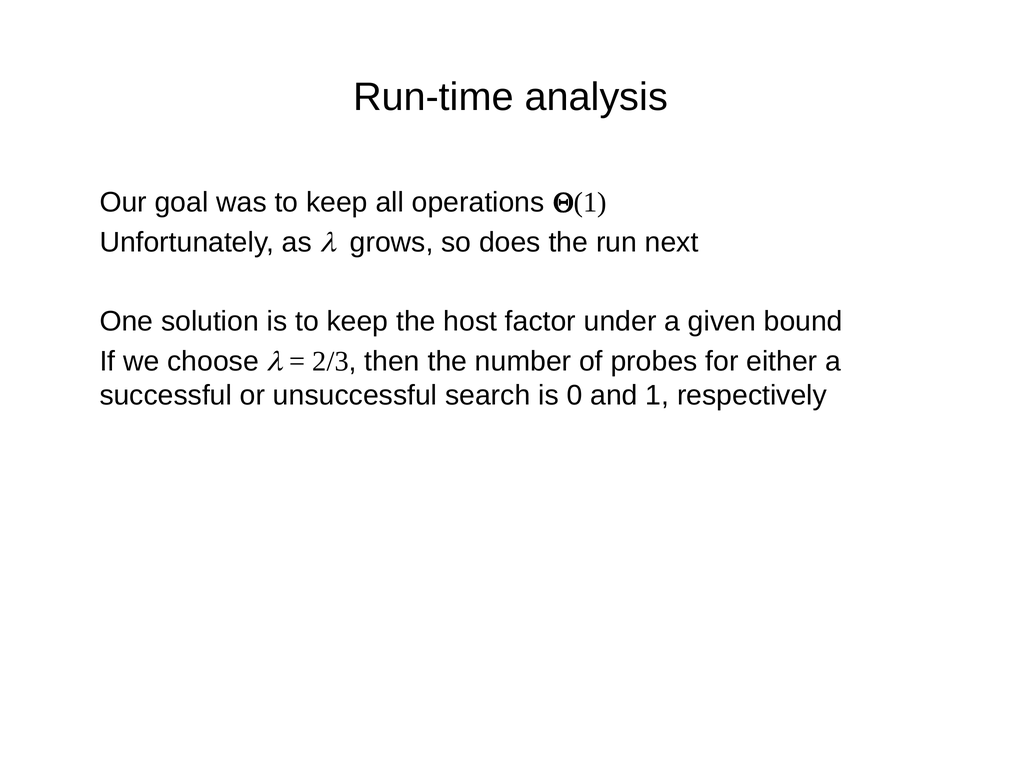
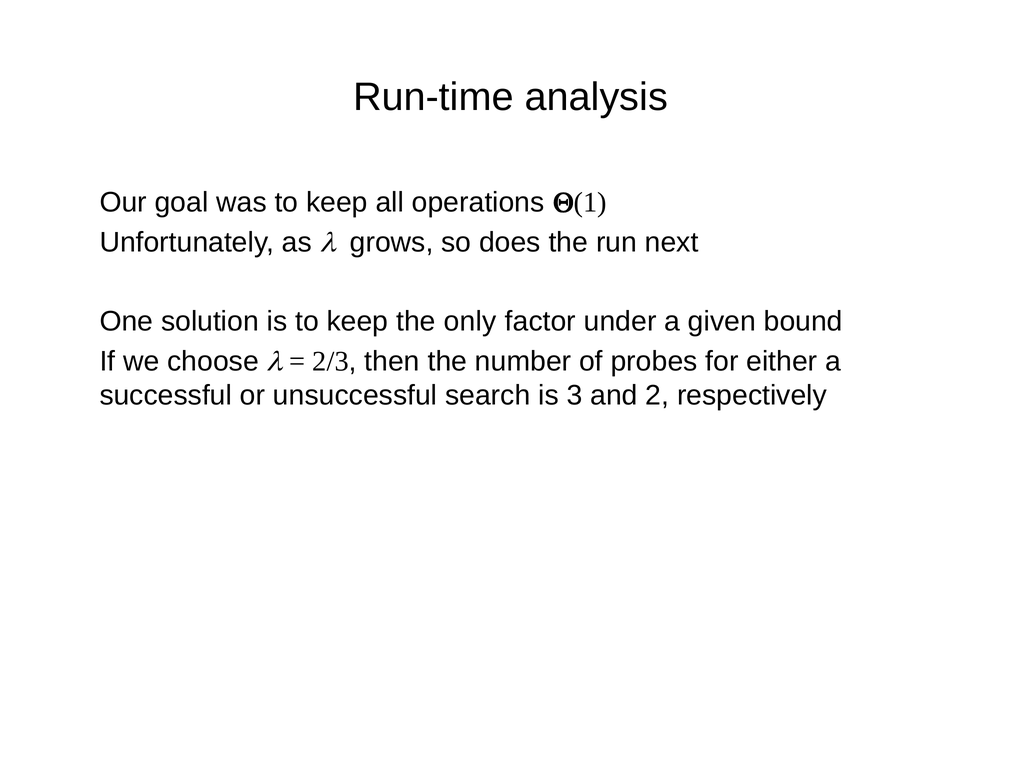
host: host -> only
0: 0 -> 3
1: 1 -> 2
